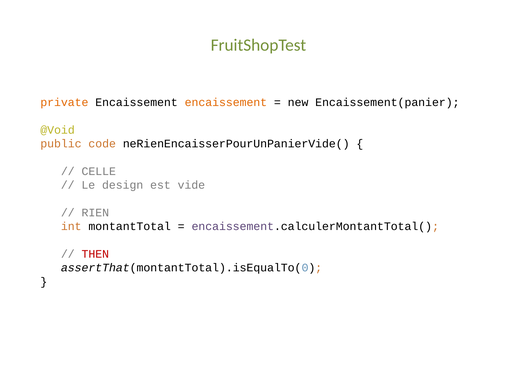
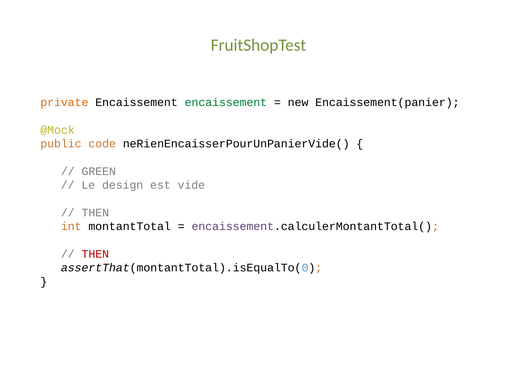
encaissement at (226, 102) colour: orange -> green
@Void: @Void -> @Mock
CELLE: CELLE -> GREEN
RIEN at (95, 213): RIEN -> THEN
